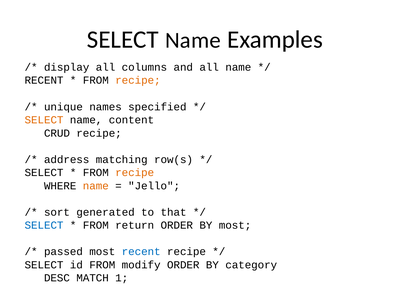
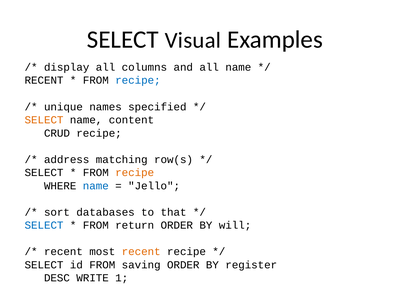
Name at (193, 40): Name -> Visual
recipe at (138, 81) colour: orange -> blue
name at (96, 186) colour: orange -> blue
generated: generated -> databases
BY most: most -> will
passed at (63, 252): passed -> recent
recent at (141, 252) colour: blue -> orange
modify: modify -> saving
category: category -> register
MATCH: MATCH -> WRITE
